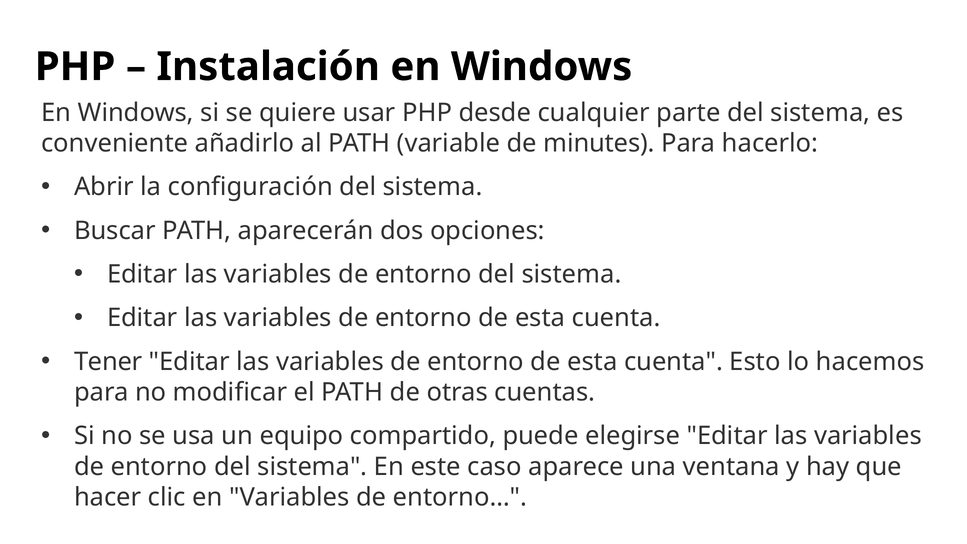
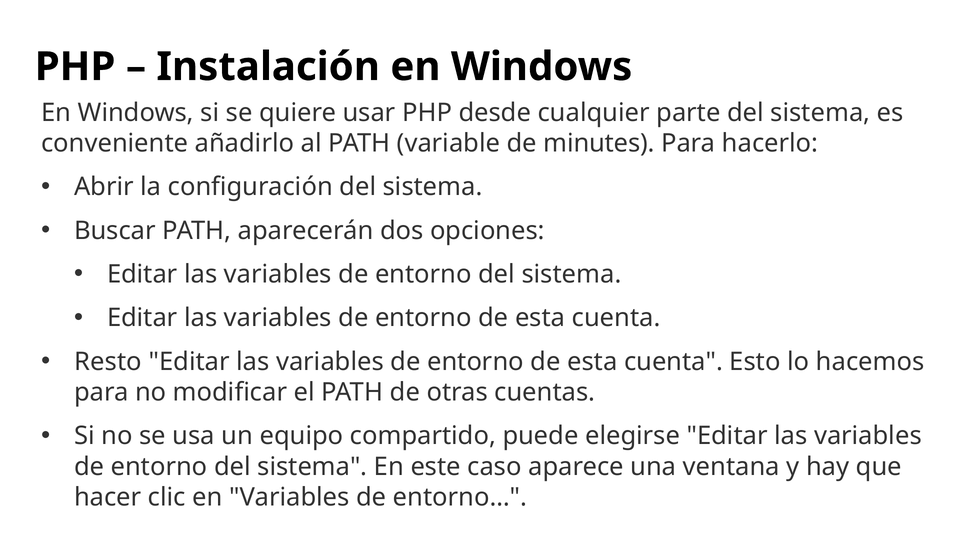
Tener: Tener -> Resto
